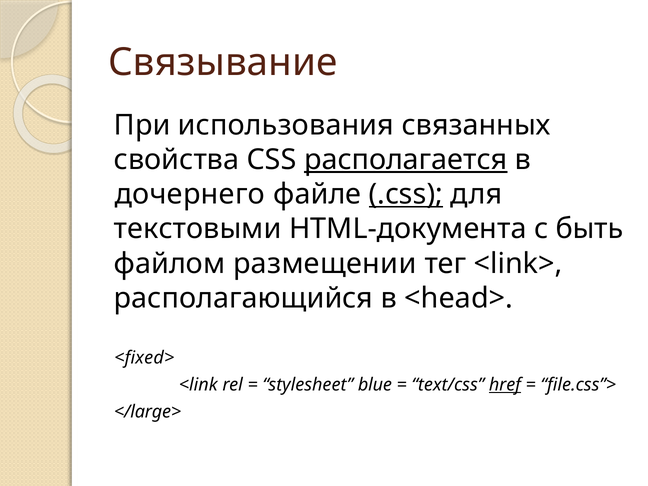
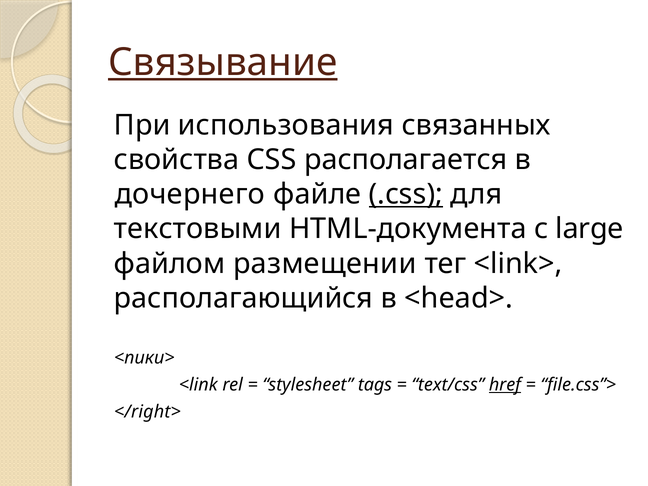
Связывание underline: none -> present
располагается underline: present -> none
быть: быть -> large
<fixed>: <fixed> -> <пики>
blue: blue -> tags
</large>: </large> -> </right>
